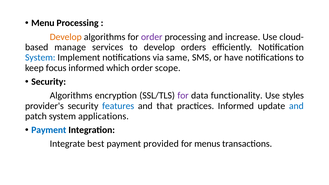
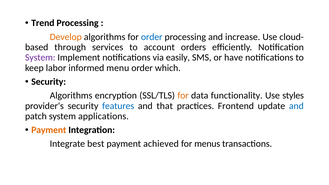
Menu: Menu -> Trend
order at (152, 37) colour: purple -> blue
manage: manage -> through
to develop: develop -> account
System at (40, 58) colour: blue -> purple
same: same -> easily
focus: focus -> labor
which: which -> menu
scope: scope -> which
for at (183, 96) colour: purple -> orange
practices Informed: Informed -> Frontend
Payment at (49, 130) colour: blue -> orange
provided: provided -> achieved
